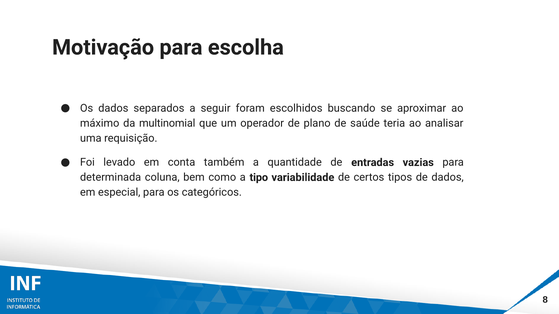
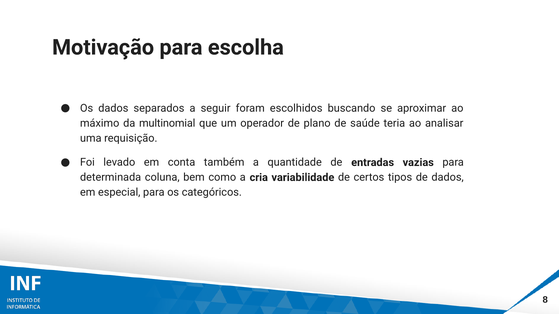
tipo: tipo -> cria
